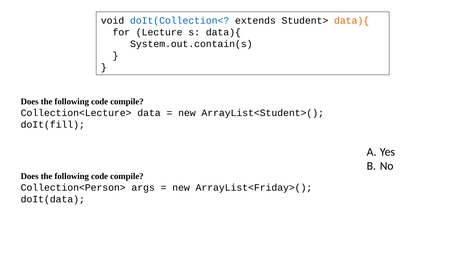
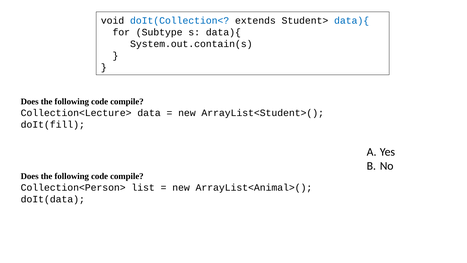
data){ at (352, 20) colour: orange -> blue
Lecture: Lecture -> Subtype
args: args -> list
ArrayList<Friday>(: ArrayList<Friday>( -> ArrayList<Animal>(
